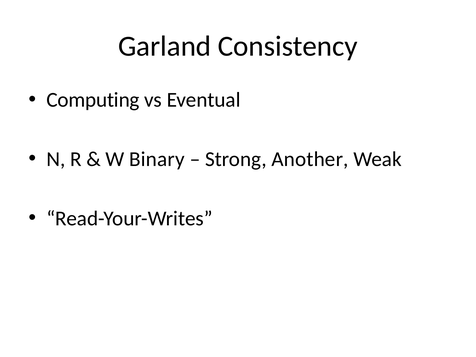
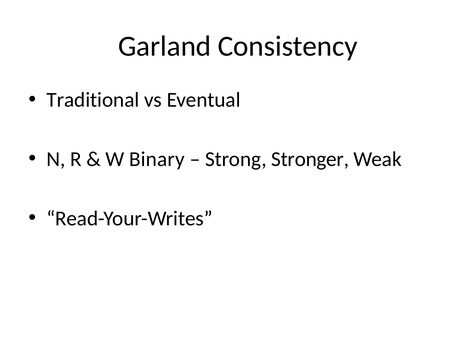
Computing: Computing -> Traditional
Another: Another -> Stronger
